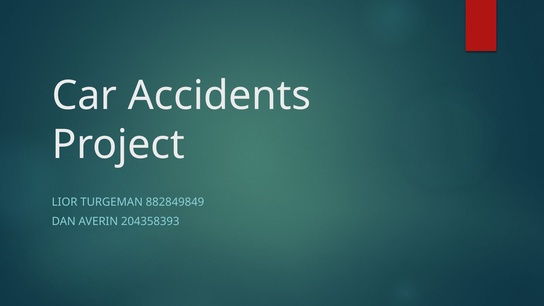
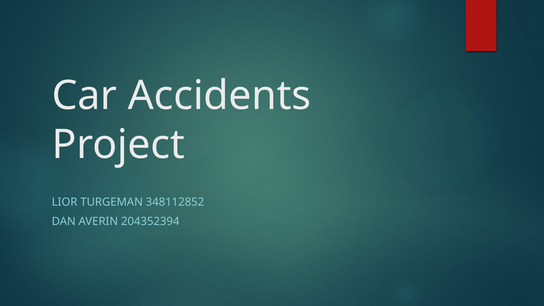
882849849: 882849849 -> 348112852
204358393: 204358393 -> 204352394
